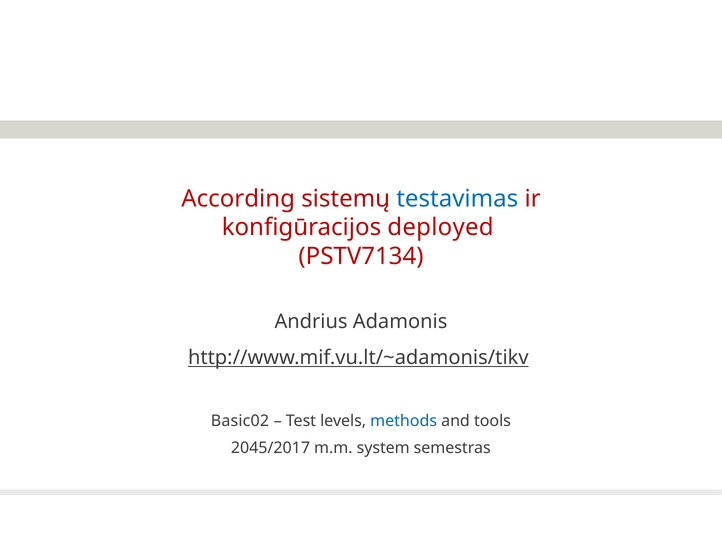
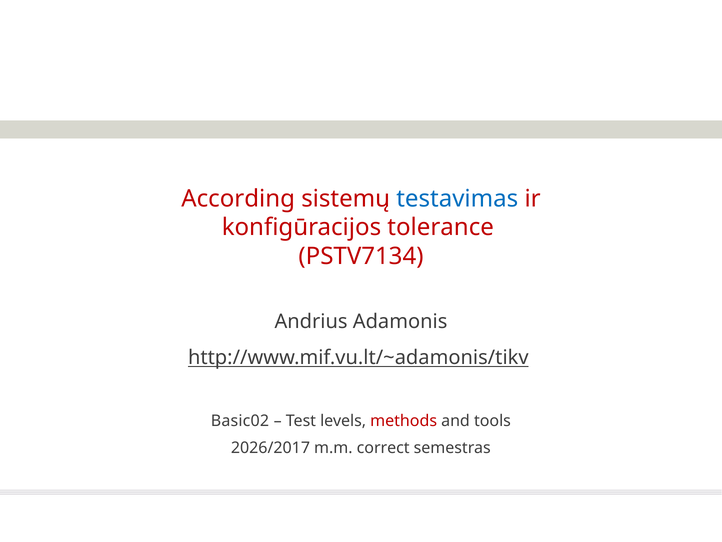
deployed: deployed -> tolerance
methods colour: blue -> red
2045/2017: 2045/2017 -> 2026/2017
system: system -> correct
